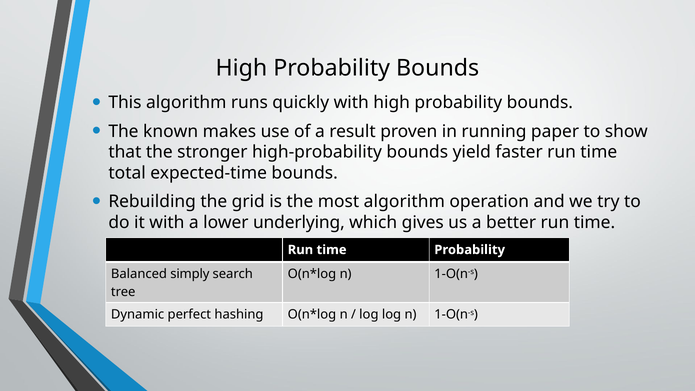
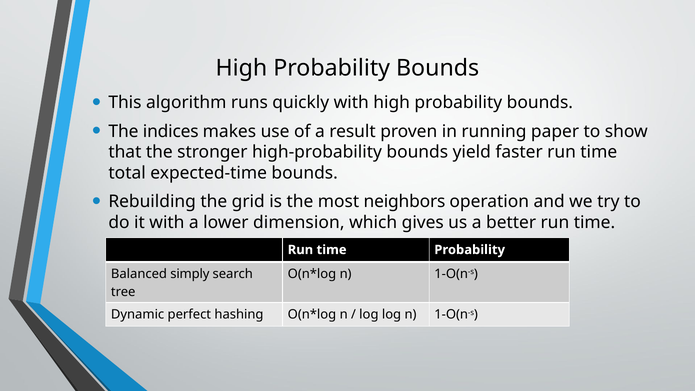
known: known -> indices
most algorithm: algorithm -> neighbors
underlying: underlying -> dimension
